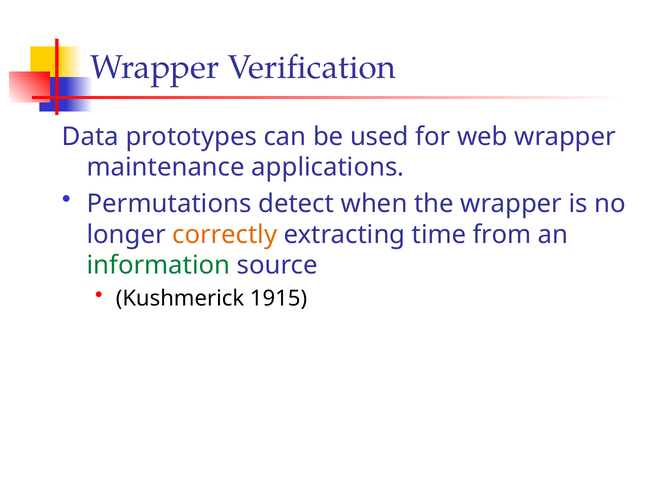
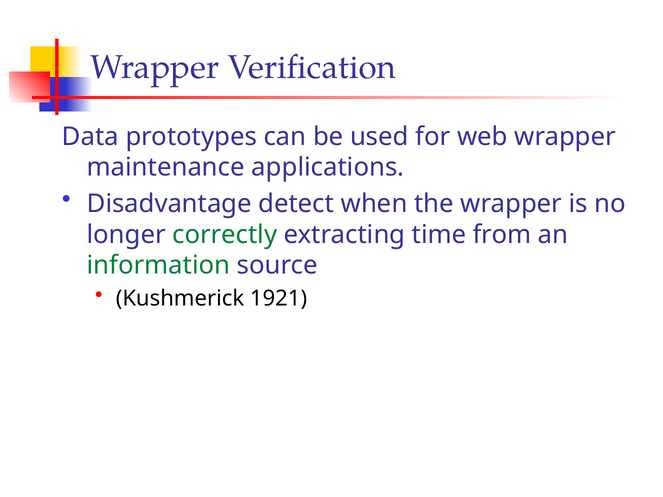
Permutations: Permutations -> Disadvantage
correctly colour: orange -> green
1915: 1915 -> 1921
